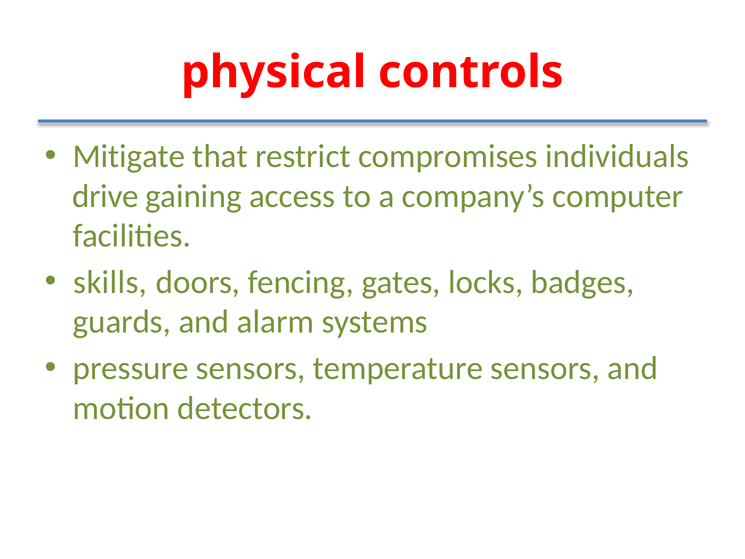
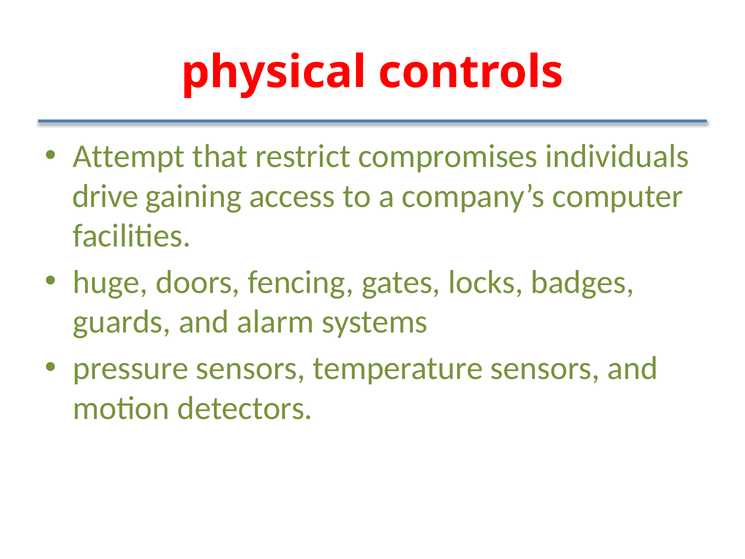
Mitigate: Mitigate -> Attempt
skills: skills -> huge
